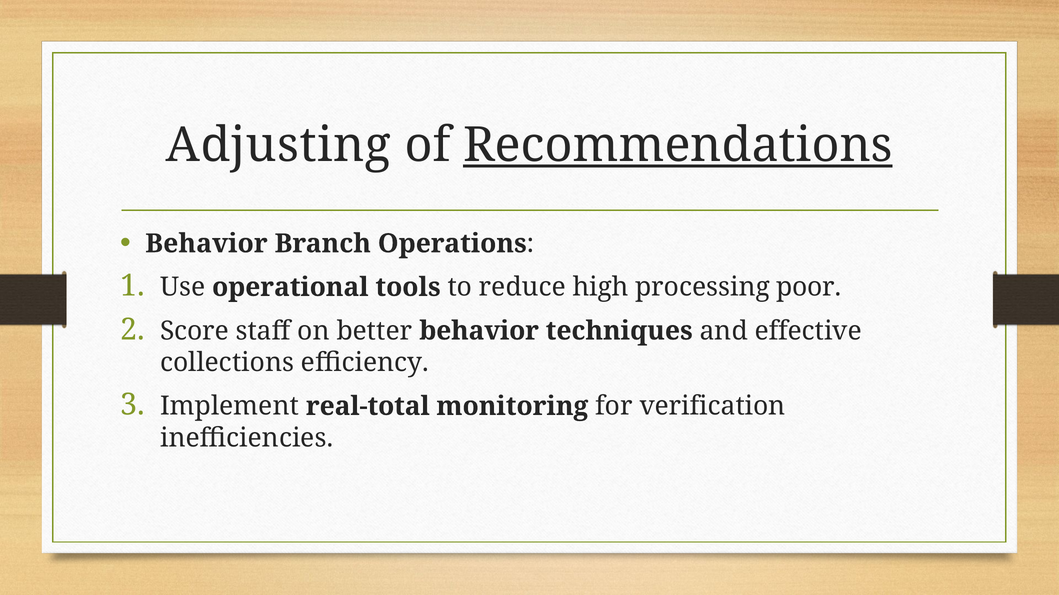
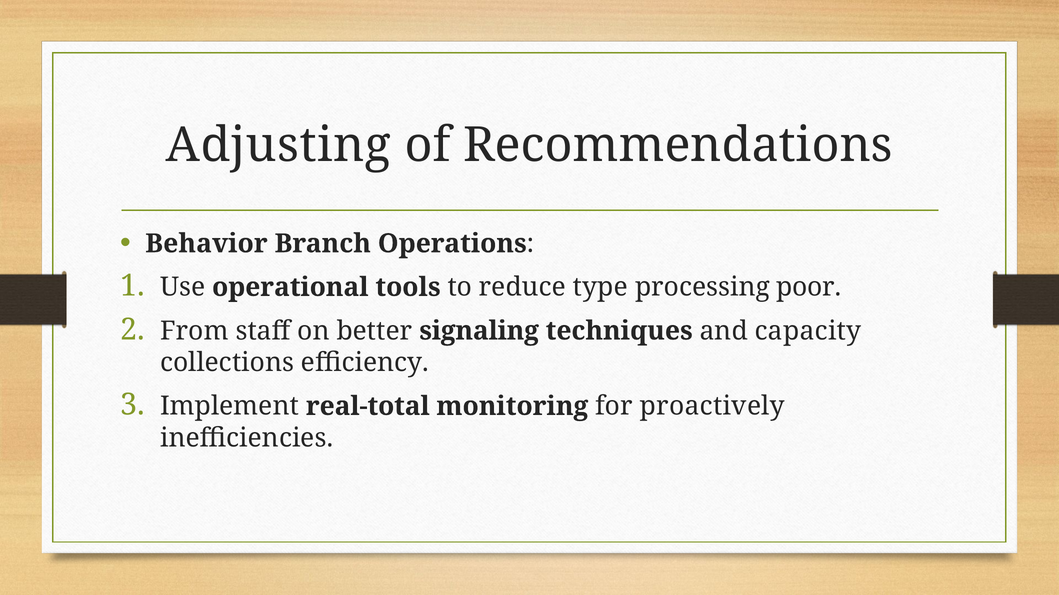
Recommendations underline: present -> none
high: high -> type
Score: Score -> From
better behavior: behavior -> signaling
effective: effective -> capacity
verification: verification -> proactively
